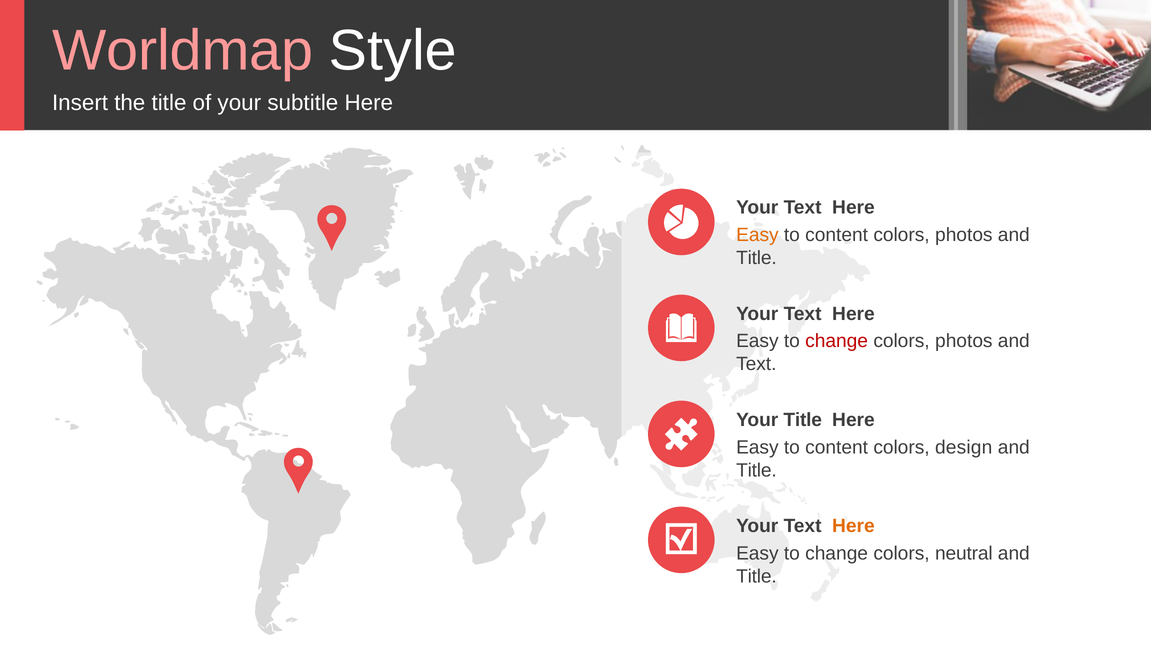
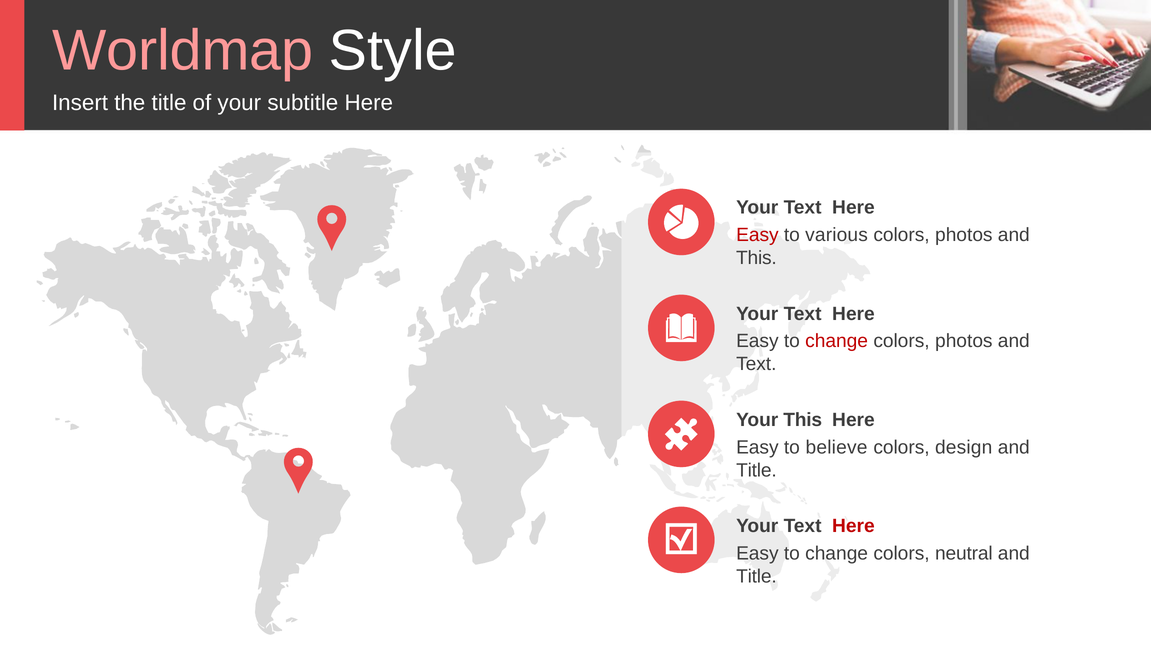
Easy at (757, 235) colour: orange -> red
content at (837, 235): content -> various
Title at (756, 258): Title -> This
Your Title: Title -> This
content at (837, 448): content -> believe
Here at (853, 526) colour: orange -> red
